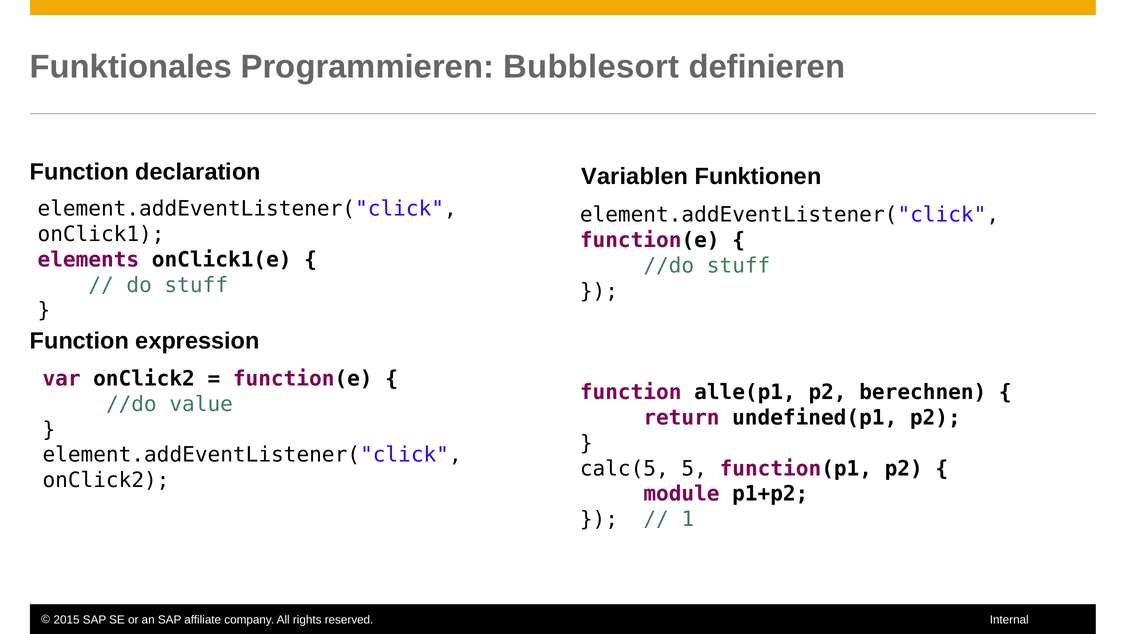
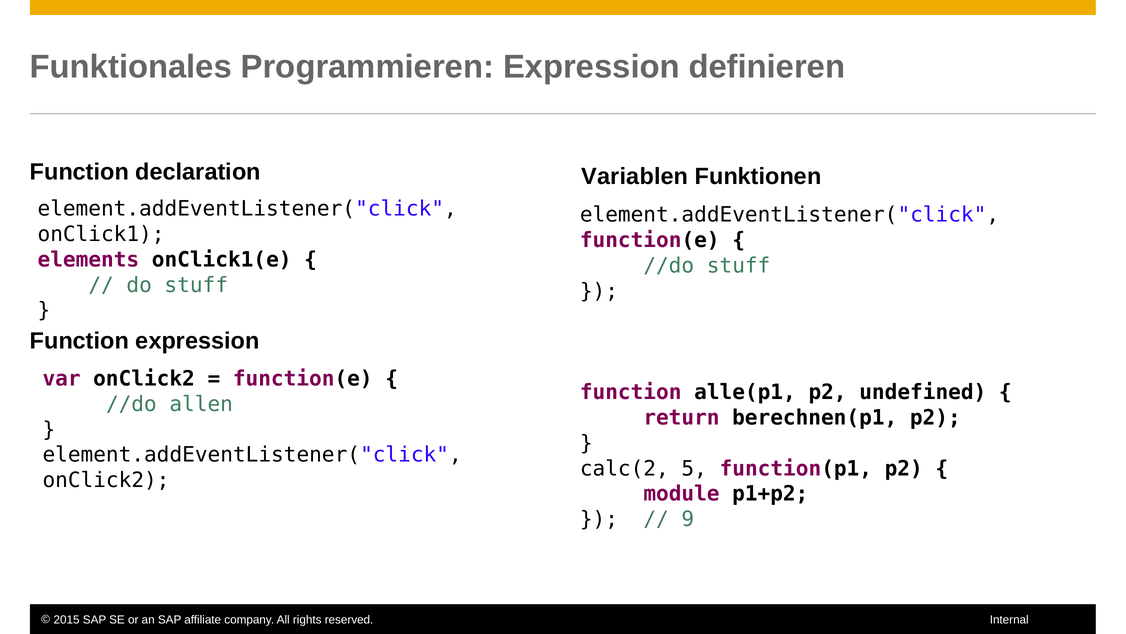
Programmieren Bubblesort: Bubblesort -> Expression
berechnen: berechnen -> undefined
value: value -> allen
undefined(p1: undefined(p1 -> berechnen(p1
calc(5: calc(5 -> calc(2
1: 1 -> 9
